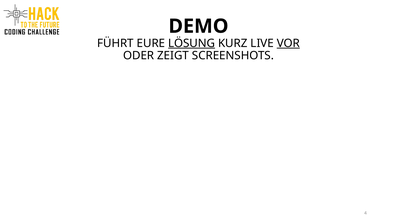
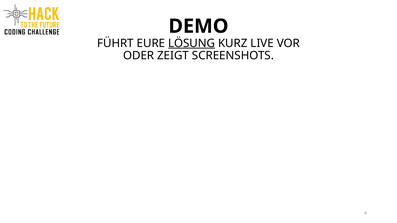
VOR underline: present -> none
